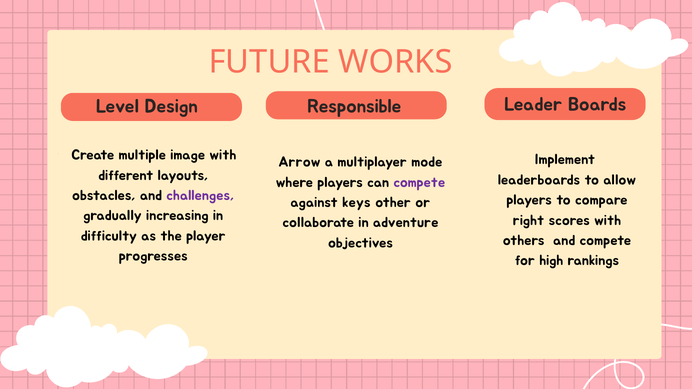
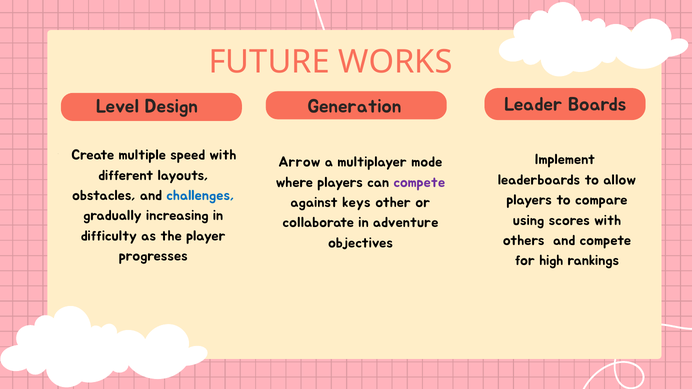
Responsible: Responsible -> Generation
image: image -> speed
challenges colour: purple -> blue
right: right -> using
